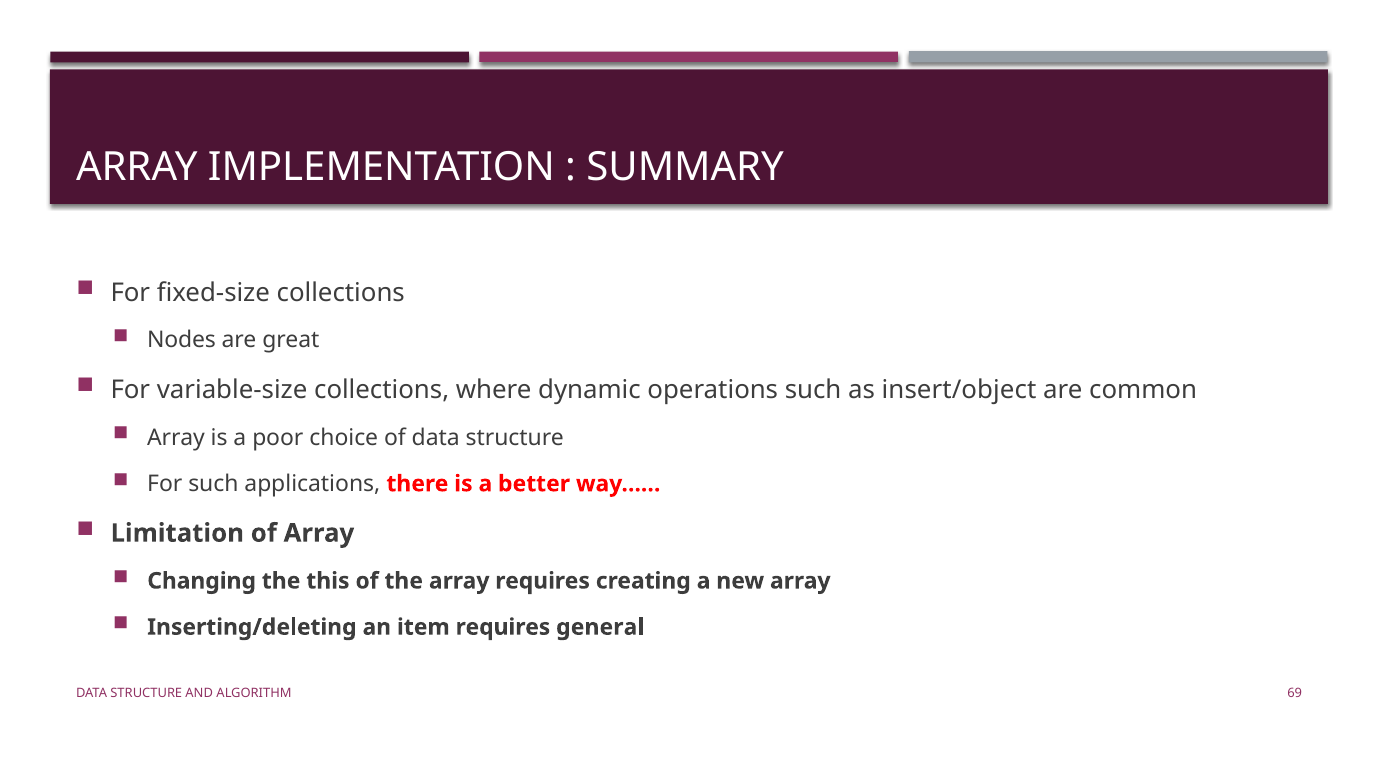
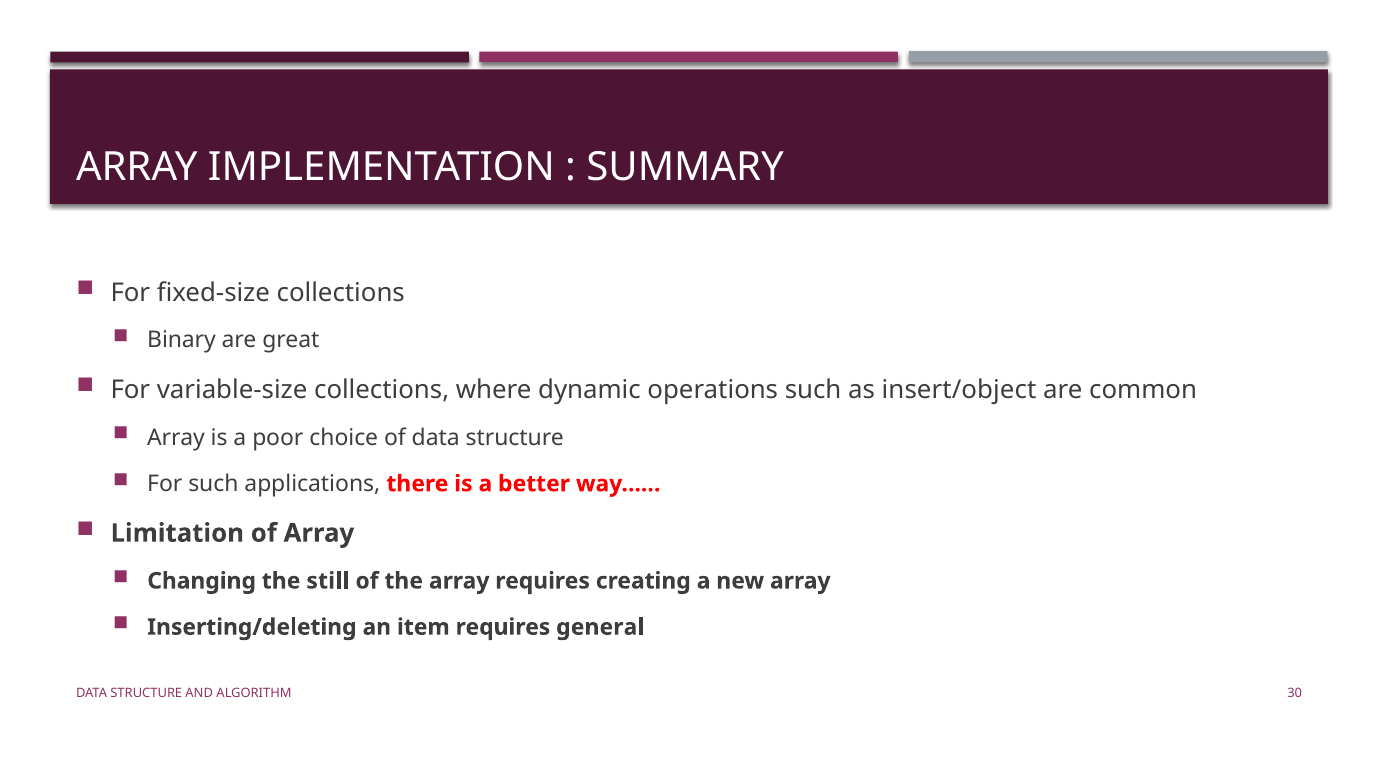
Nodes: Nodes -> Binary
this: this -> still
69: 69 -> 30
